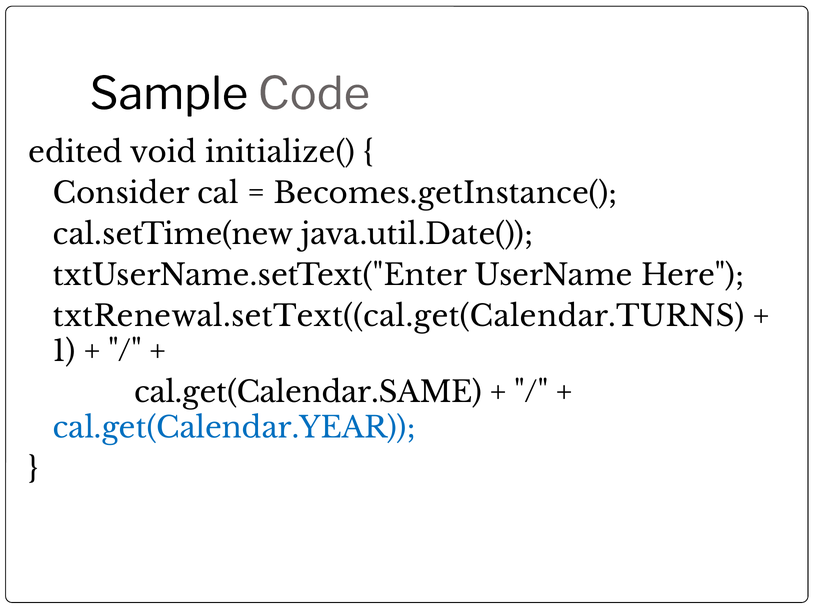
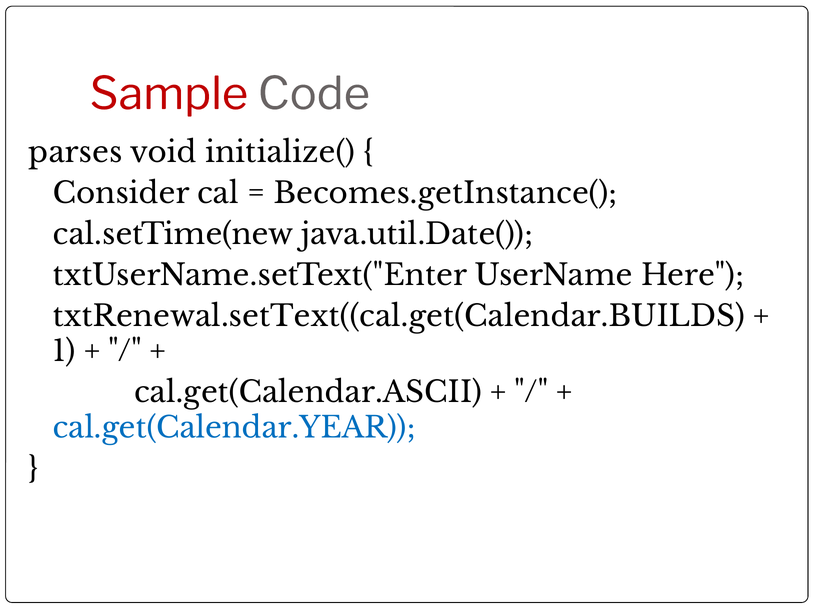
Sample colour: black -> red
edited: edited -> parses
txtRenewal.setText((cal.get(Calendar.TURNS: txtRenewal.setText((cal.get(Calendar.TURNS -> txtRenewal.setText((cal.get(Calendar.BUILDS
cal.get(Calendar.SAME: cal.get(Calendar.SAME -> cal.get(Calendar.ASCII
